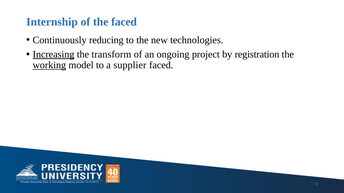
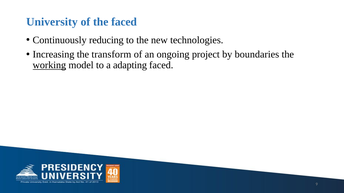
Internship: Internship -> University
Increasing underline: present -> none
registration: registration -> boundaries
supplier: supplier -> adapting
